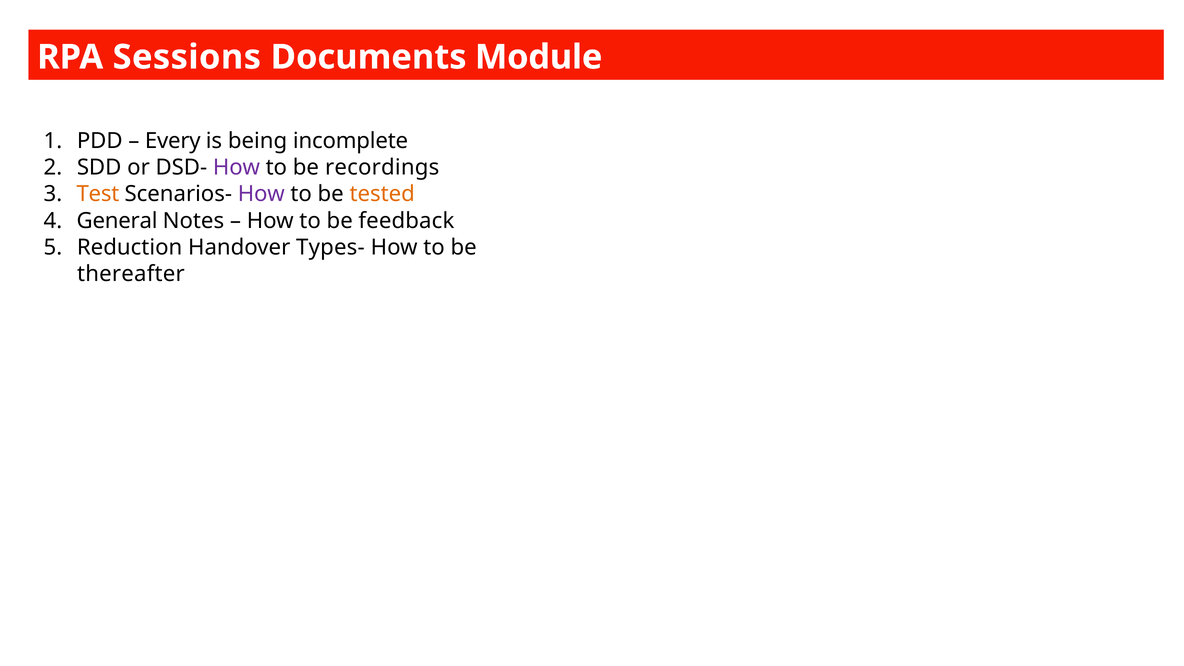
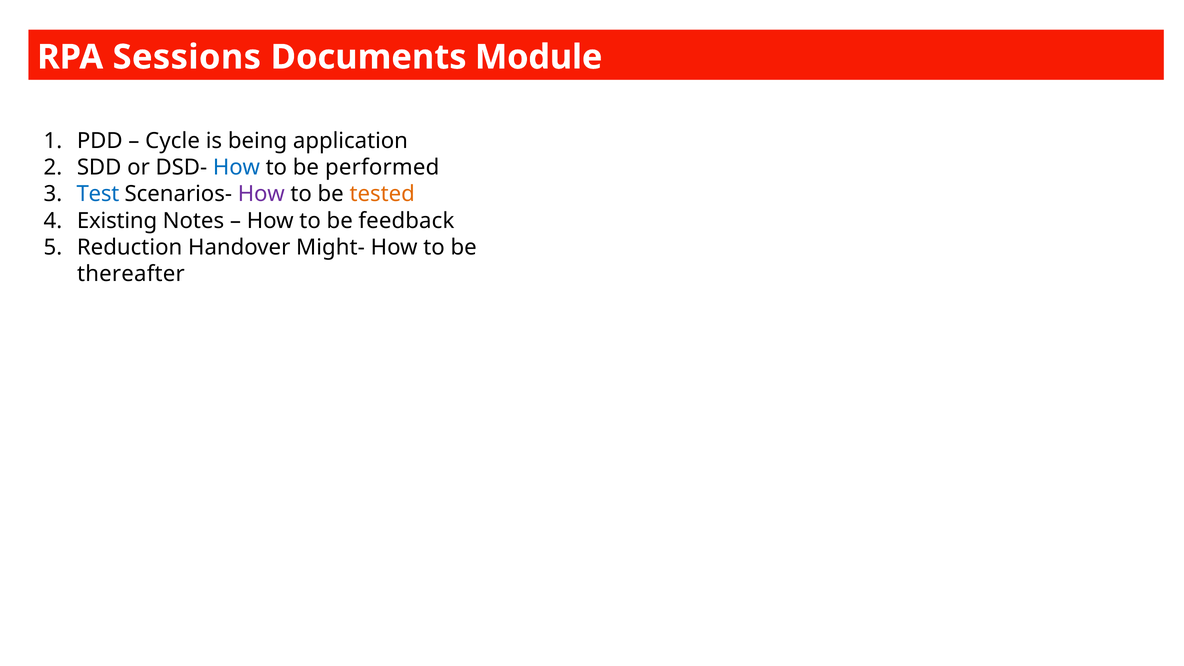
Every: Every -> Cycle
incomplete: incomplete -> application
How at (237, 167) colour: purple -> blue
recordings: recordings -> performed
Test colour: orange -> blue
General: General -> Existing
Types-: Types- -> Might-
